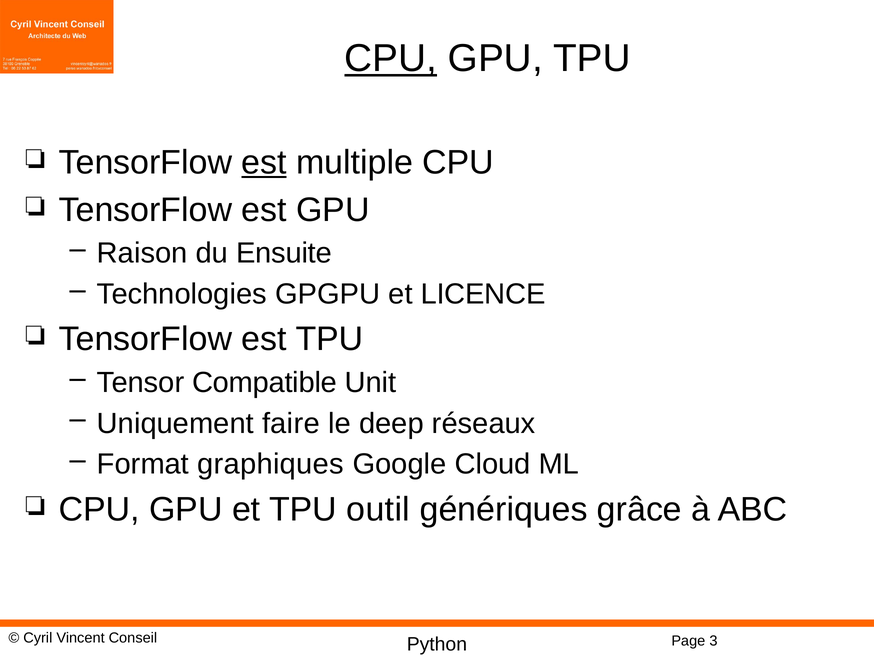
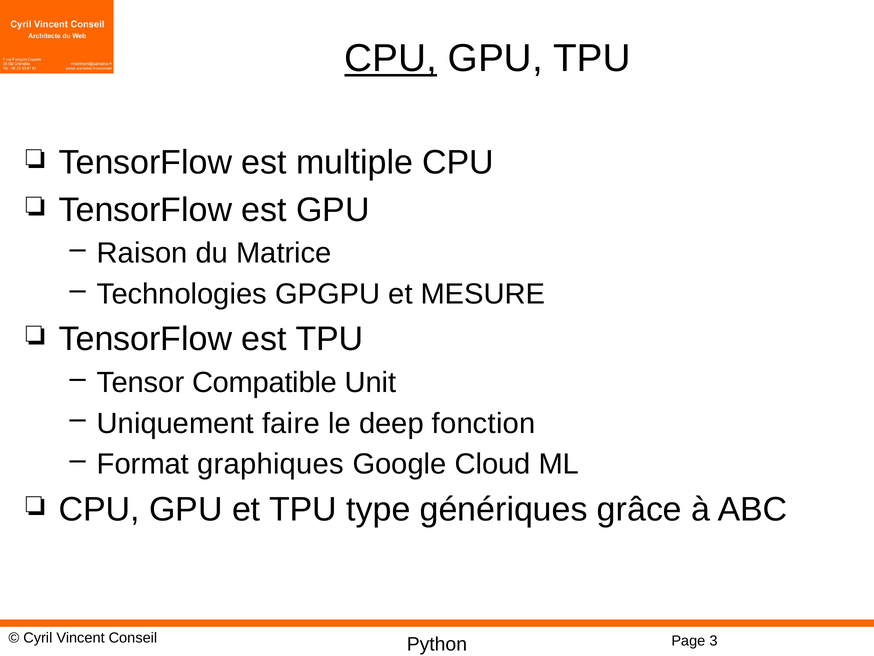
est at (264, 162) underline: present -> none
Ensuite: Ensuite -> Matrice
LICENCE: LICENCE -> MESURE
réseaux: réseaux -> fonction
outil: outil -> type
